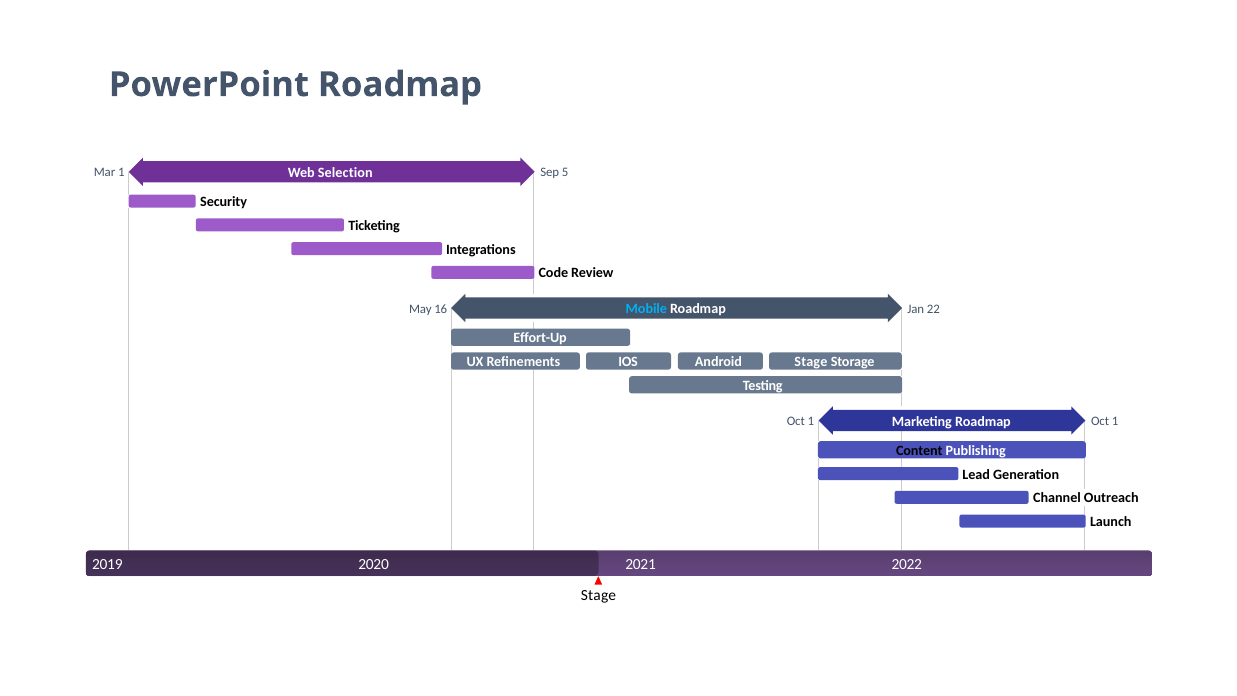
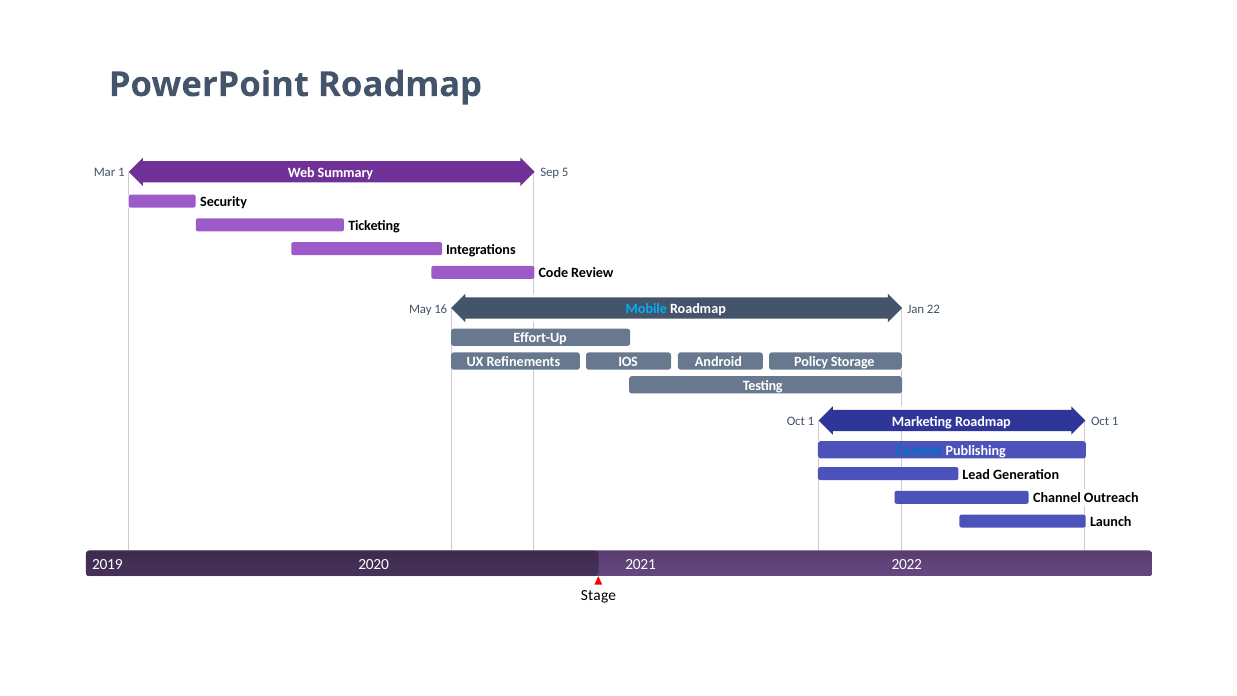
Selection: Selection -> Summary
Android Stage: Stage -> Policy
Content colour: black -> blue
